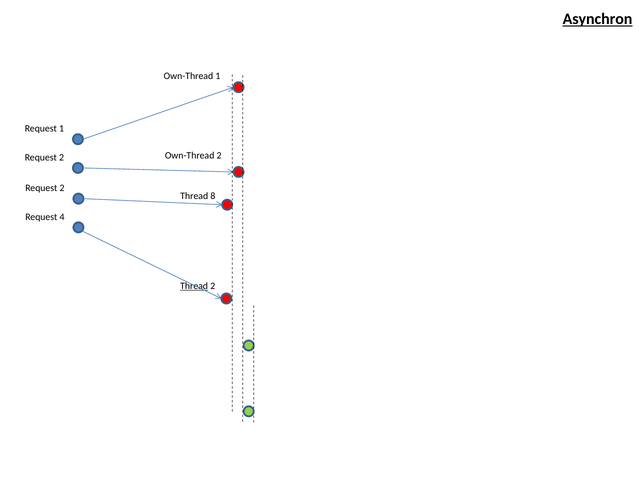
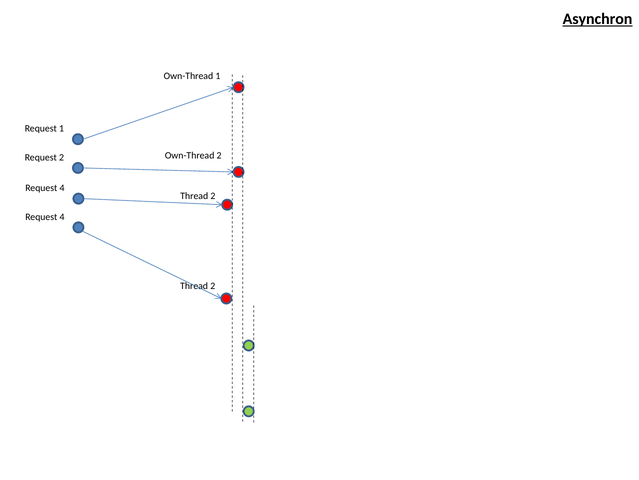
2 at (62, 188): 2 -> 4
8 at (213, 196): 8 -> 2
Thread at (194, 286) underline: present -> none
